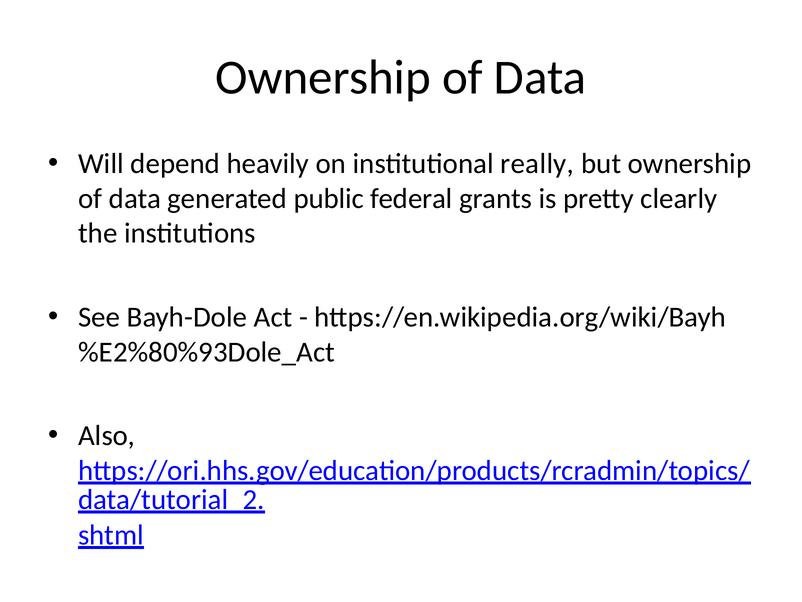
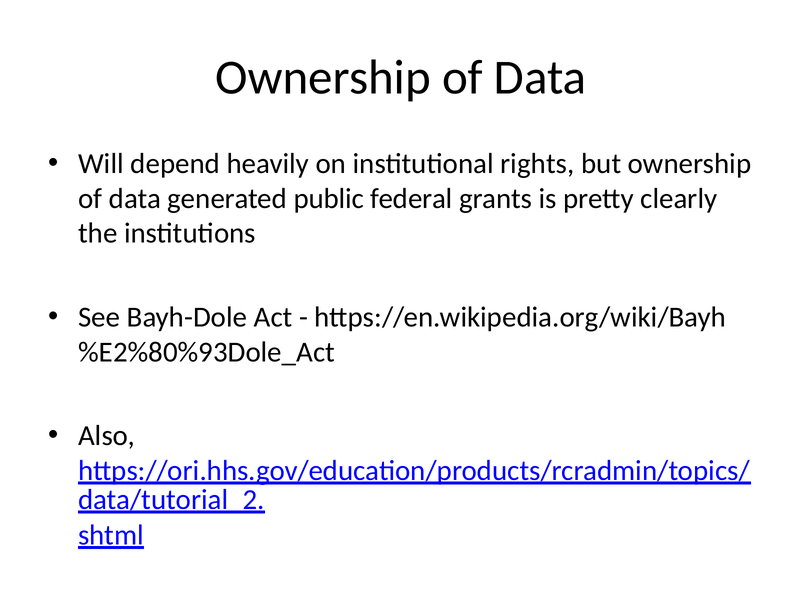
really: really -> rights
